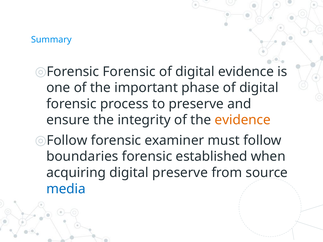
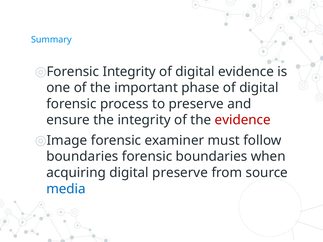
Forensic Forensic: Forensic -> Integrity
evidence at (243, 120) colour: orange -> red
Follow at (67, 141): Follow -> Image
forensic established: established -> boundaries
